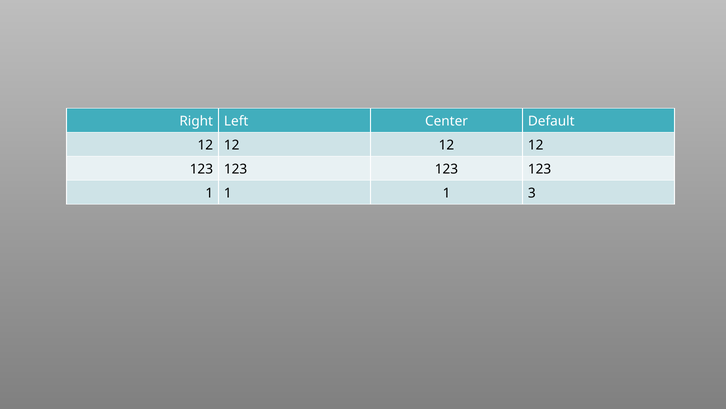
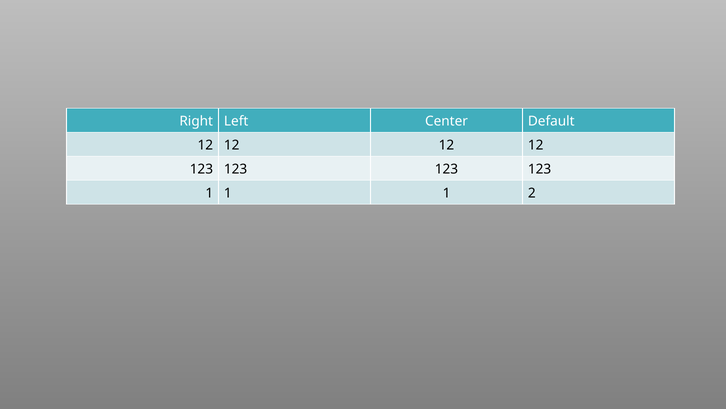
3: 3 -> 2
